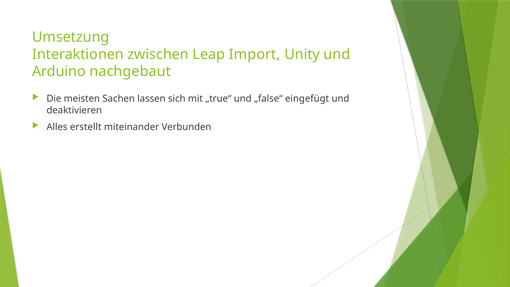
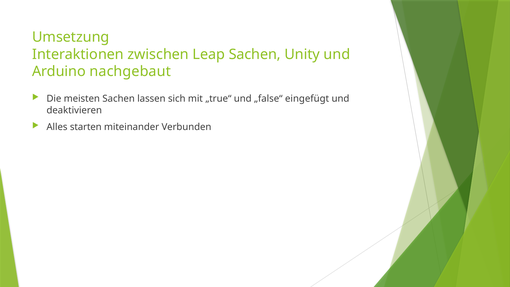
Leap Import: Import -> Sachen
erstellt: erstellt -> starten
